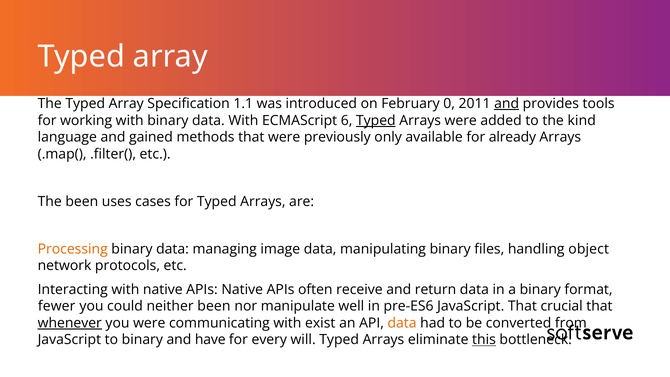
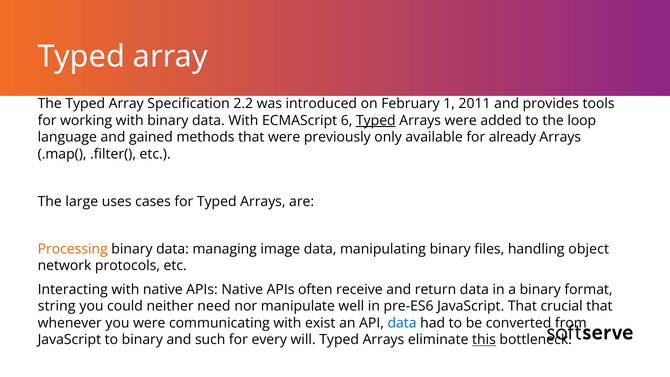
1.1: 1.1 -> 2.2
0: 0 -> 1
and at (507, 104) underline: present -> none
kind: kind -> loop
The been: been -> large
fewer: fewer -> string
neither been: been -> need
whenever underline: present -> none
data at (402, 323) colour: orange -> blue
have: have -> such
